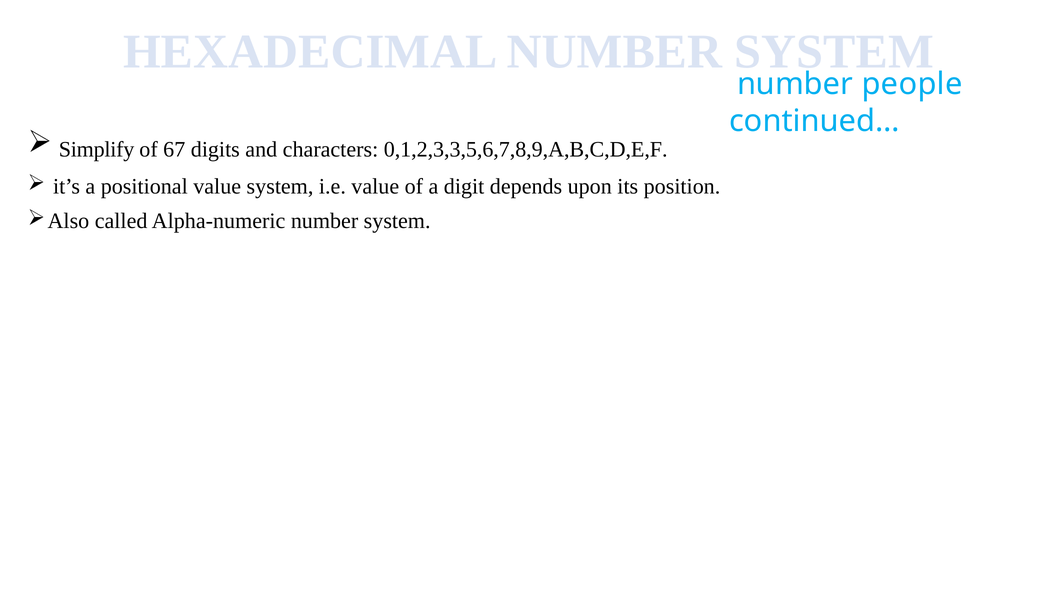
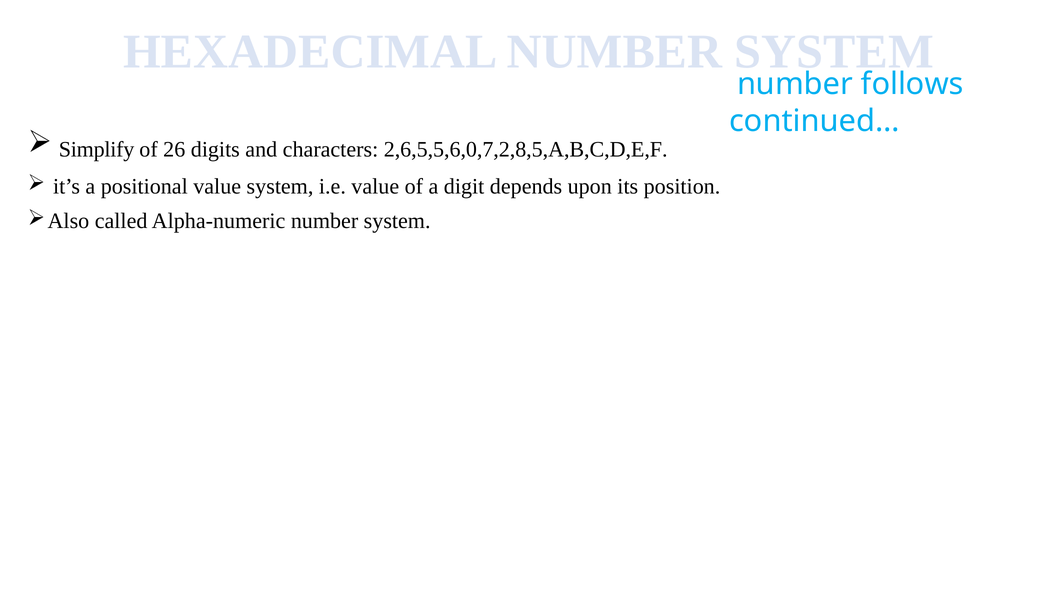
people: people -> follows
67: 67 -> 26
0,1,2,3,3,5,6,7,8,9,A,B,C,D,E,F: 0,1,2,3,3,5,6,7,8,9,A,B,C,D,E,F -> 2,6,5,5,6,0,7,2,8,5,A,B,C,D,E,F
